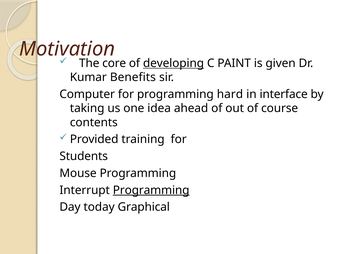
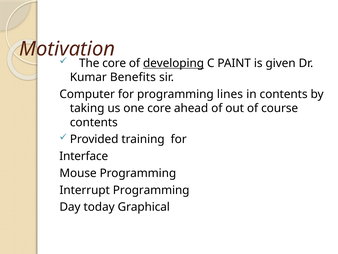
hard: hard -> lines
in interface: interface -> contents
one idea: idea -> core
Students: Students -> Interface
Programming at (151, 190) underline: present -> none
